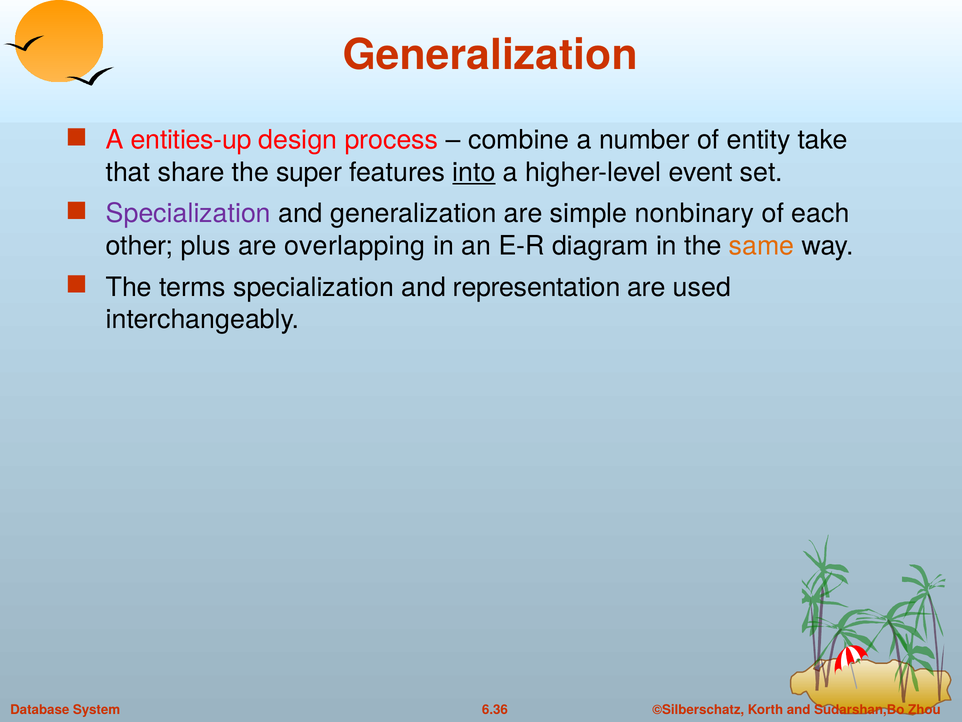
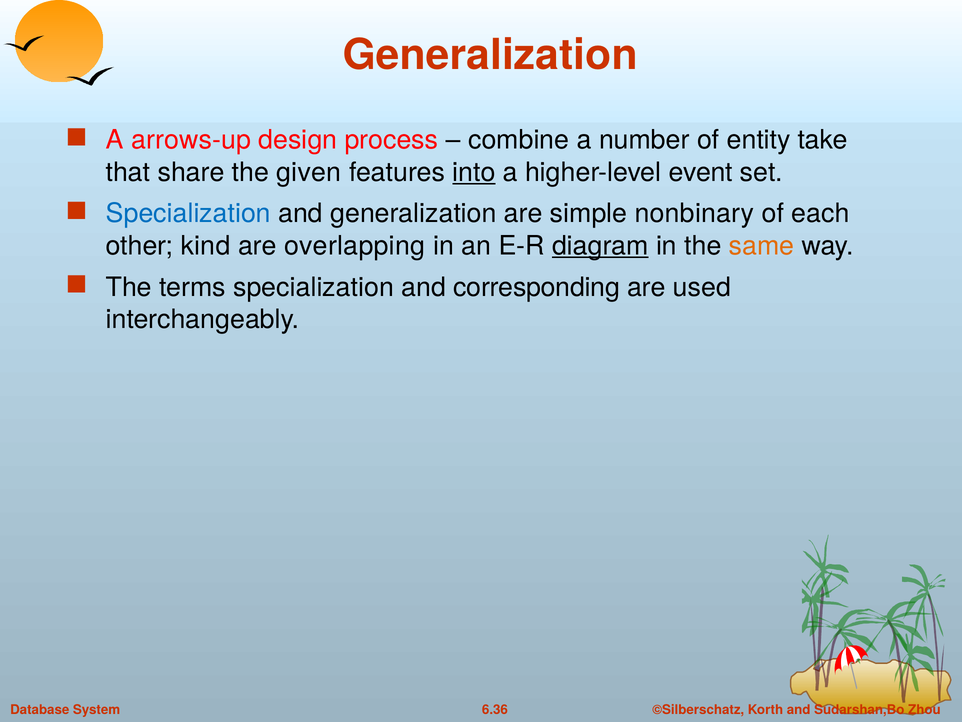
entities-up: entities-up -> arrows-up
super: super -> given
Specialization at (188, 213) colour: purple -> blue
plus: plus -> kind
diagram underline: none -> present
representation: representation -> corresponding
